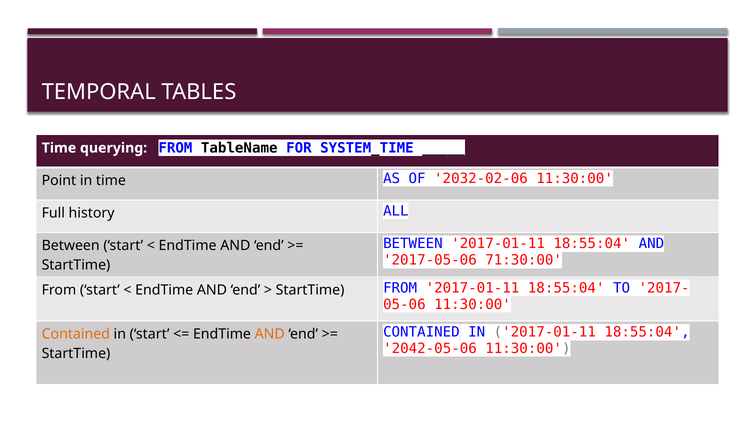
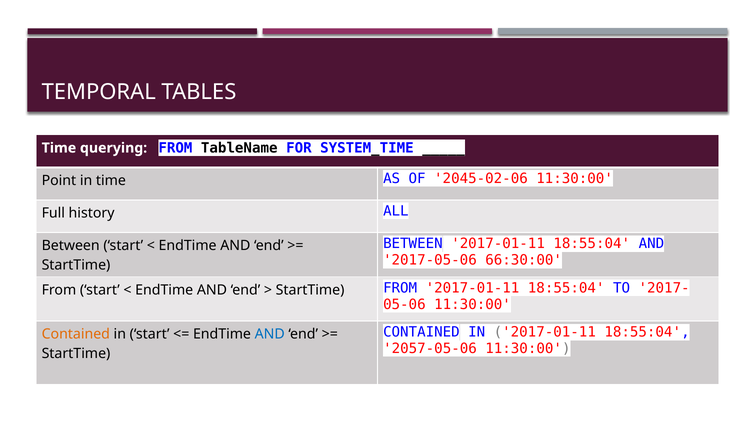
2032-02-06: 2032-02-06 -> 2045-02-06
71:30:00: 71:30:00 -> 66:30:00
AND at (270, 334) colour: orange -> blue
2042-05-06: 2042-05-06 -> 2057-05-06
